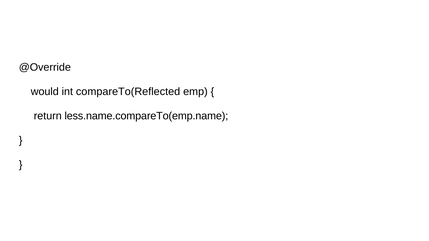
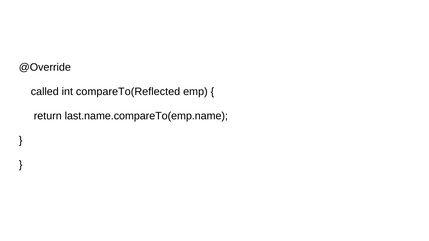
would: would -> called
less.name.compareTo(emp.name: less.name.compareTo(emp.name -> last.name.compareTo(emp.name
